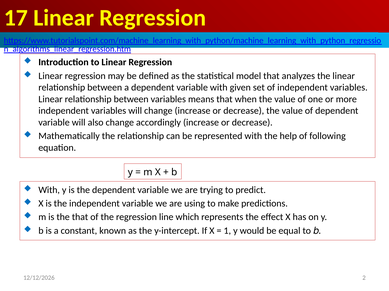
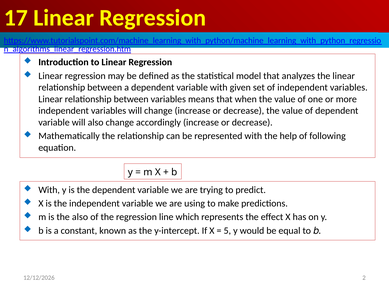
the that: that -> also
1: 1 -> 5
